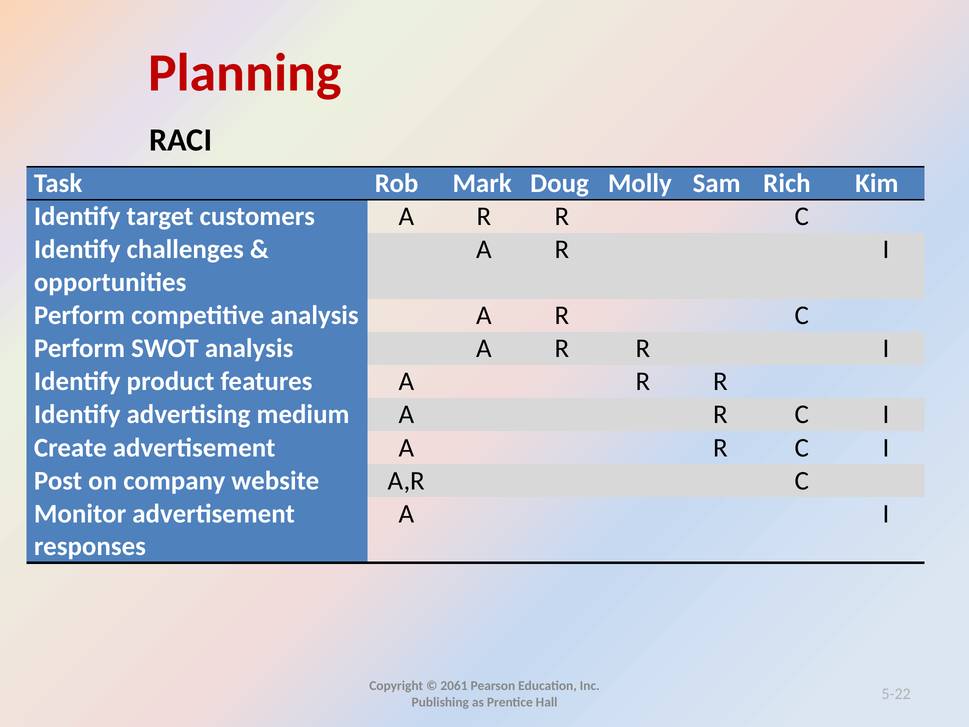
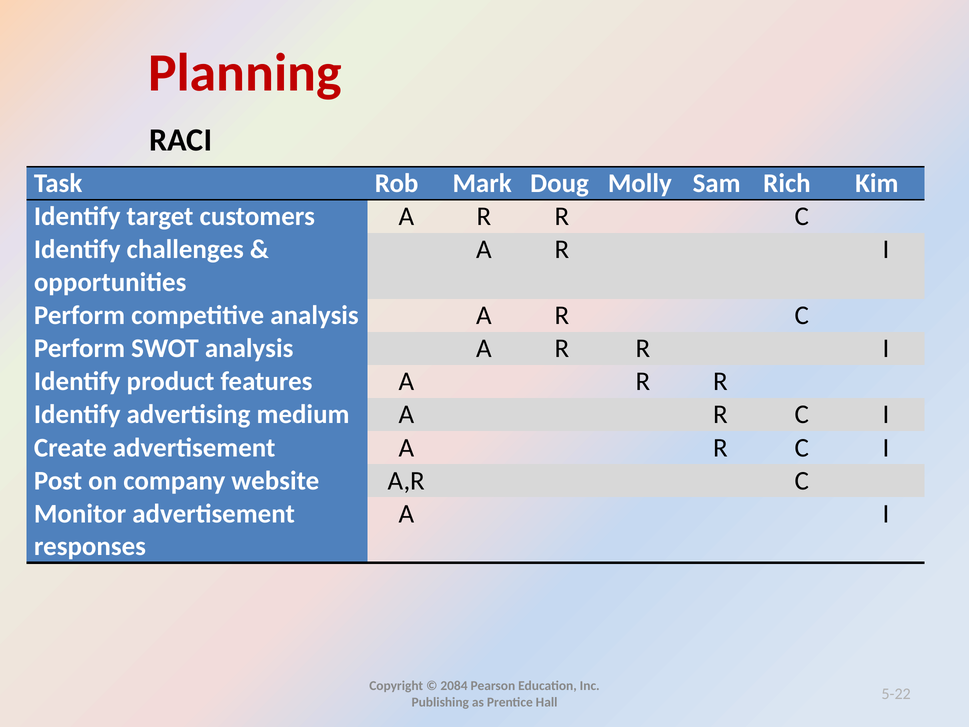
2061: 2061 -> 2084
